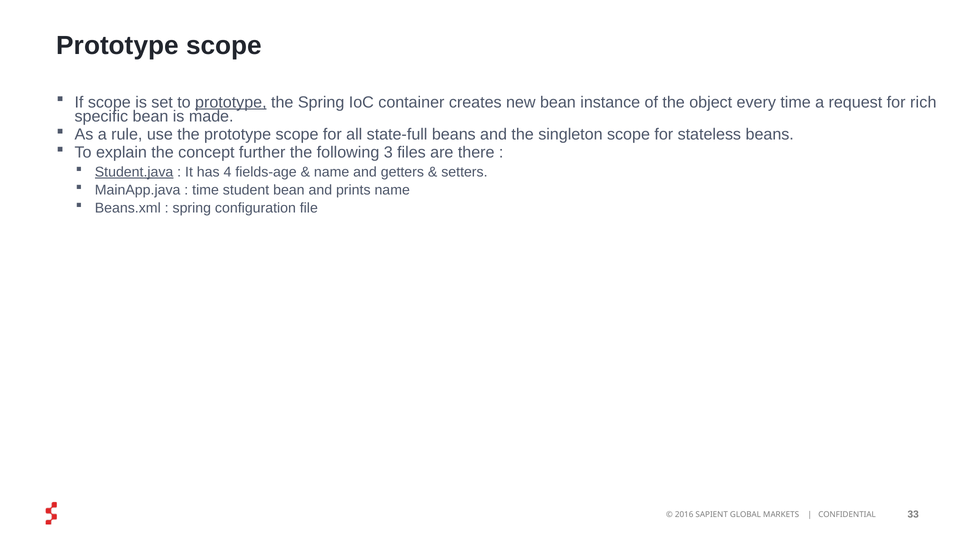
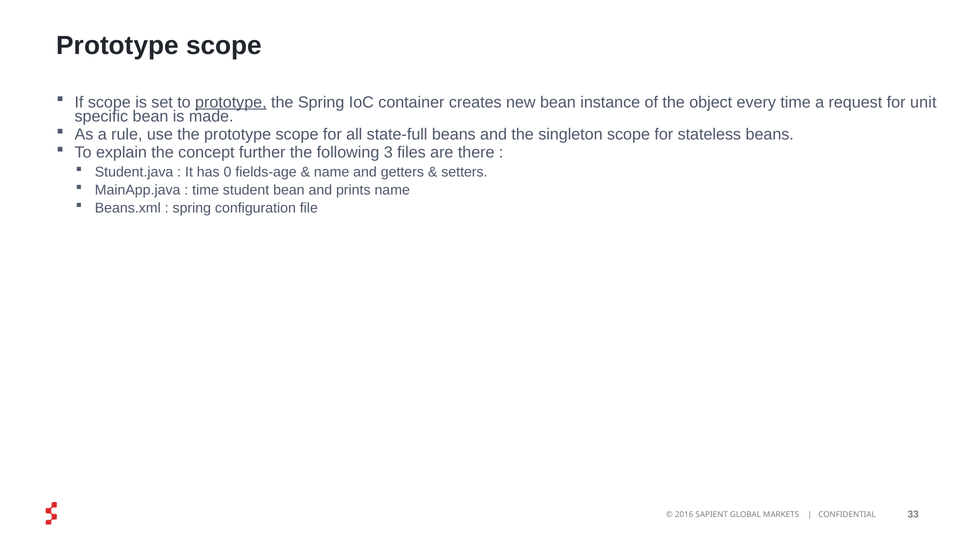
rich: rich -> unit
Student.java underline: present -> none
4: 4 -> 0
